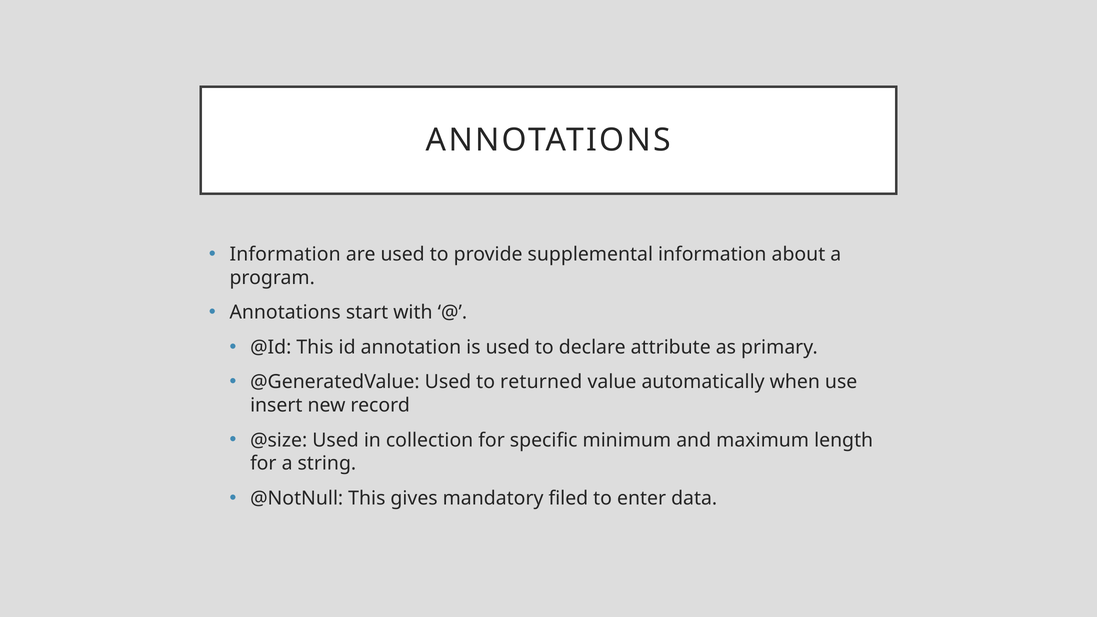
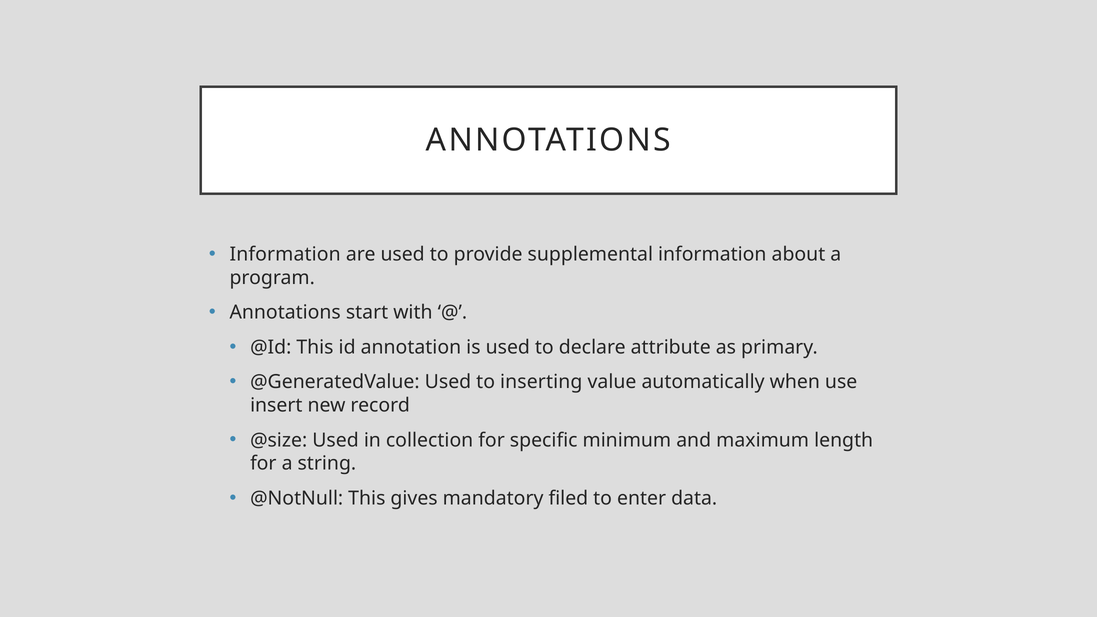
returned: returned -> inserting
